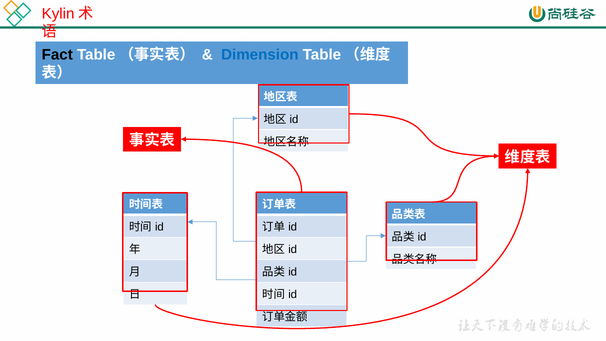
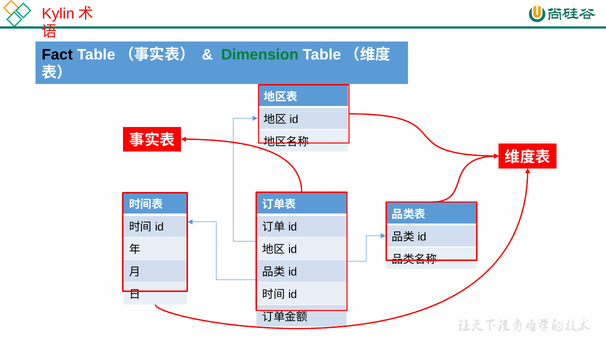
Dimension colour: blue -> green
